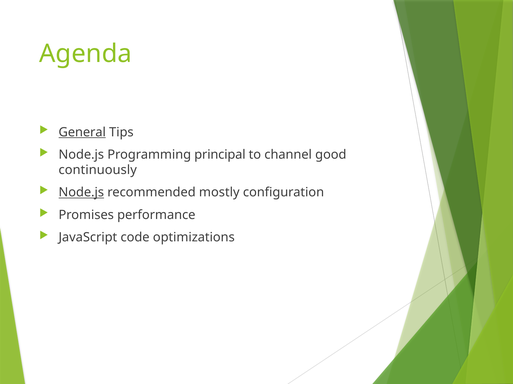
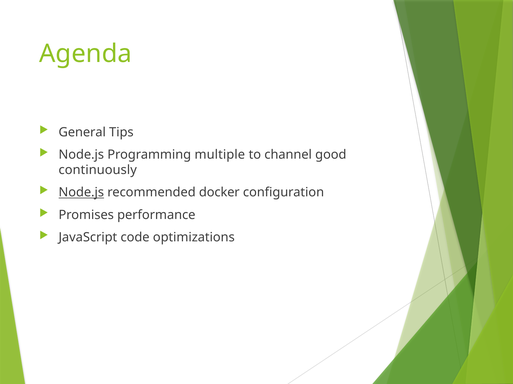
General underline: present -> none
principal: principal -> multiple
mostly: mostly -> docker
